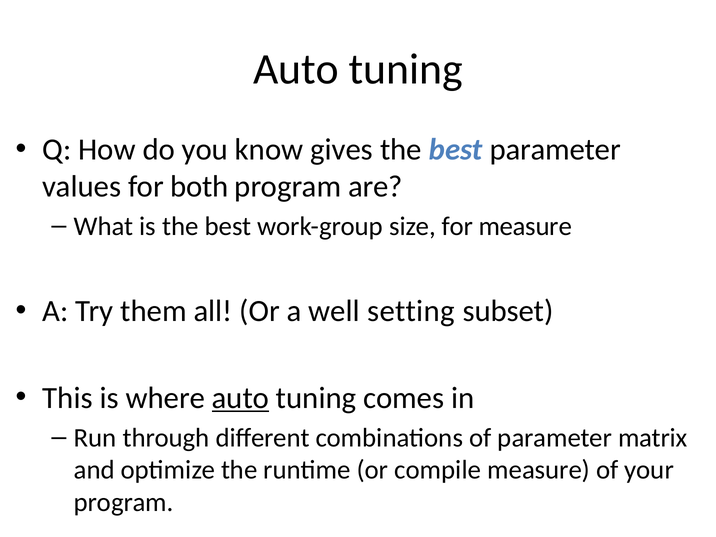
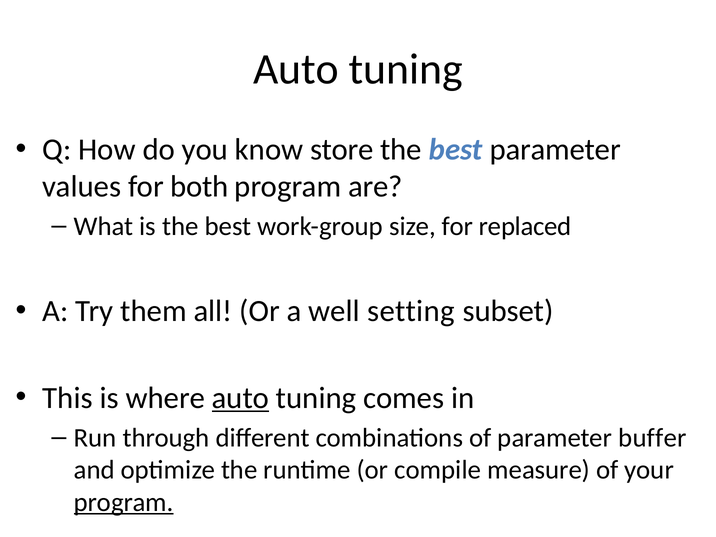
gives: gives -> store
for measure: measure -> replaced
matrix: matrix -> buffer
program at (124, 502) underline: none -> present
